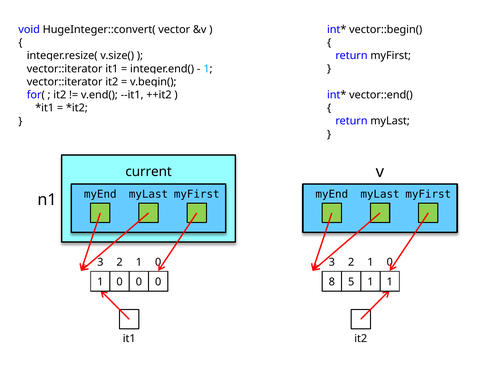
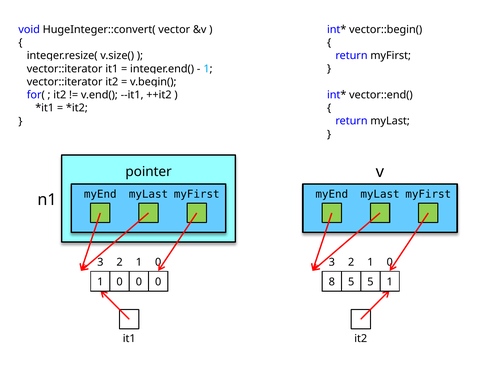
current: current -> pointer
5 1: 1 -> 5
